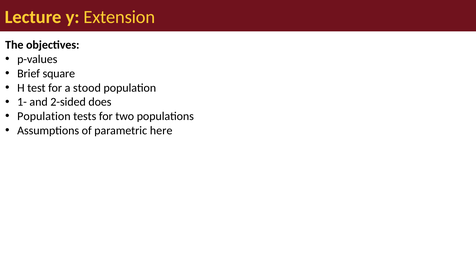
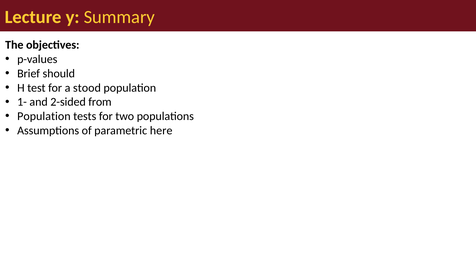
Extension: Extension -> Summary
square: square -> should
does: does -> from
